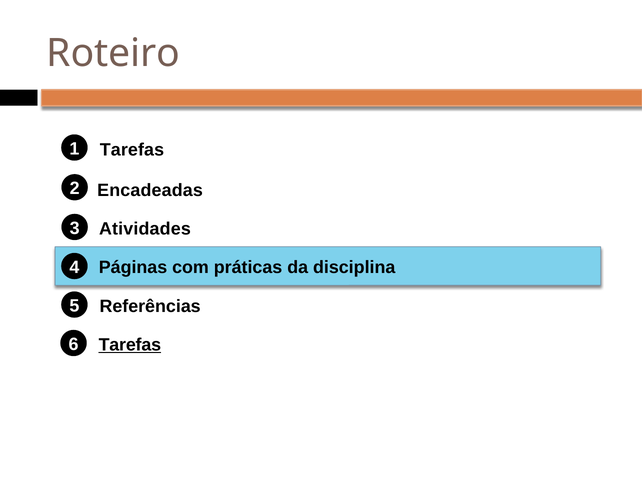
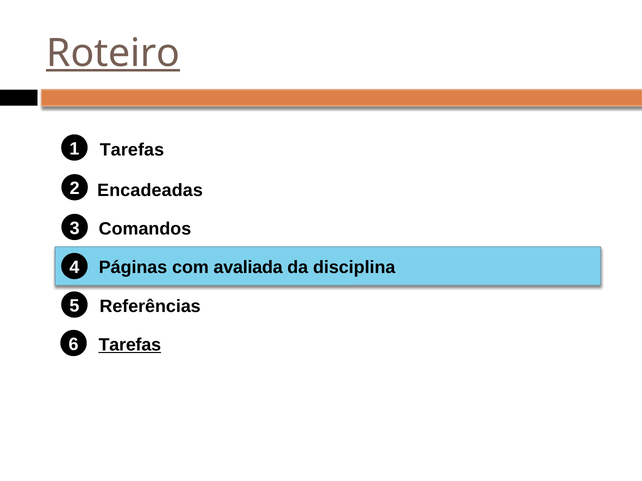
Roteiro underline: none -> present
Atividades: Atividades -> Comandos
práticas: práticas -> avaliada
